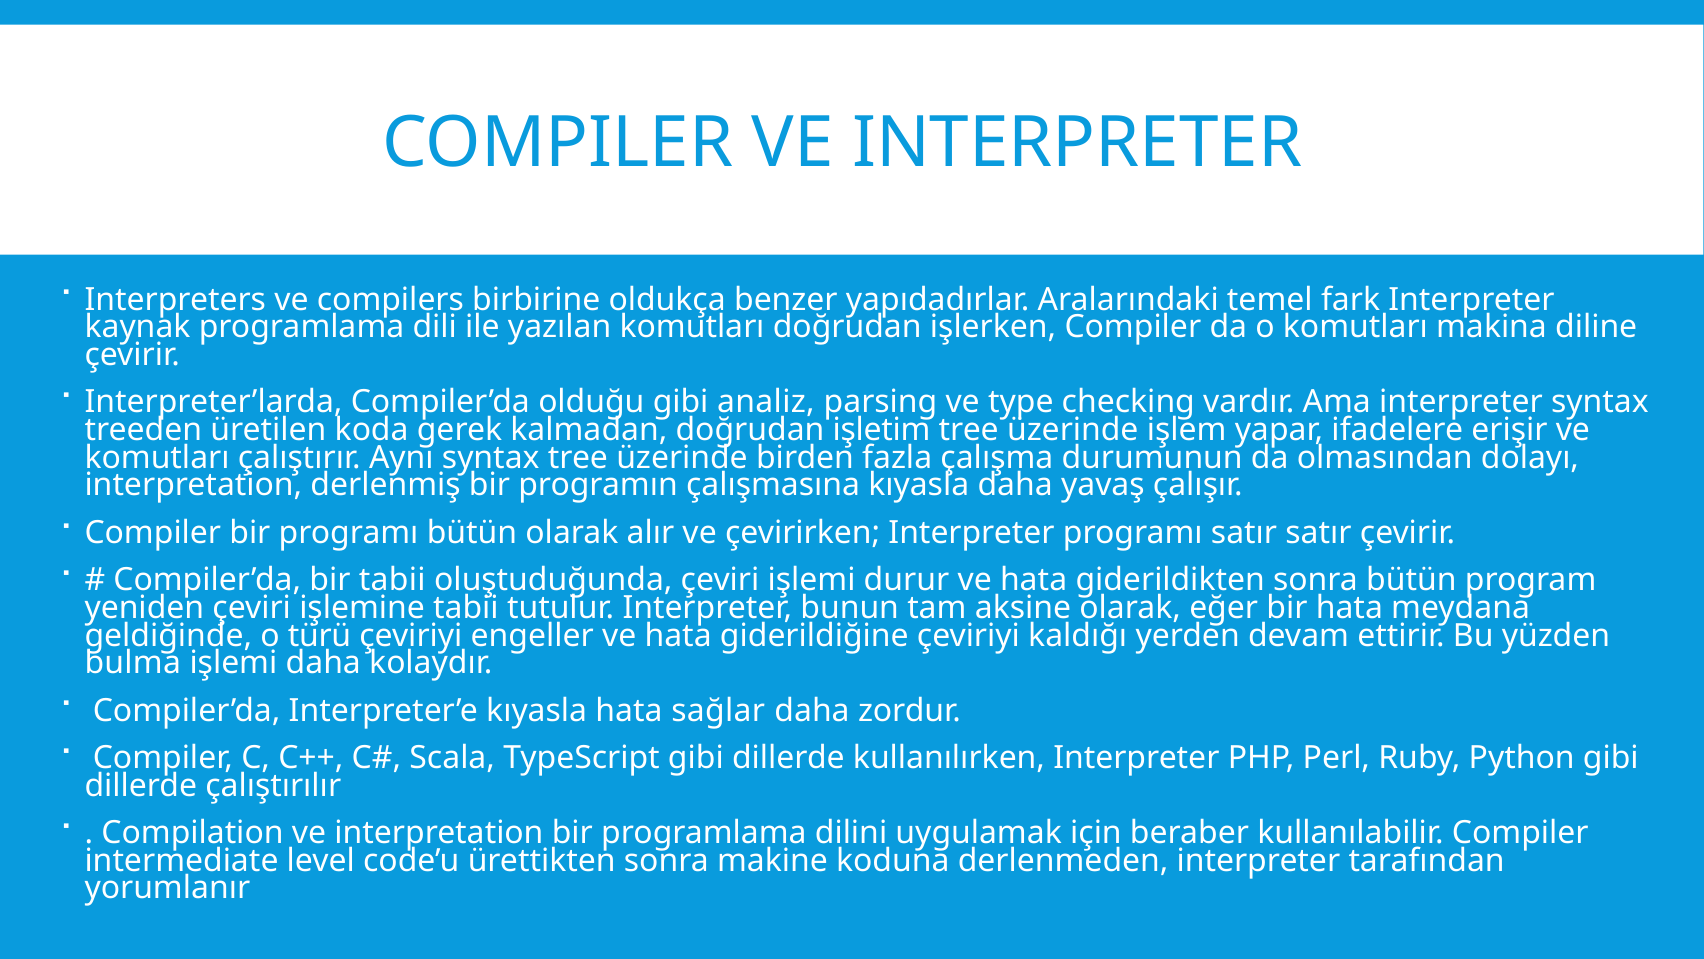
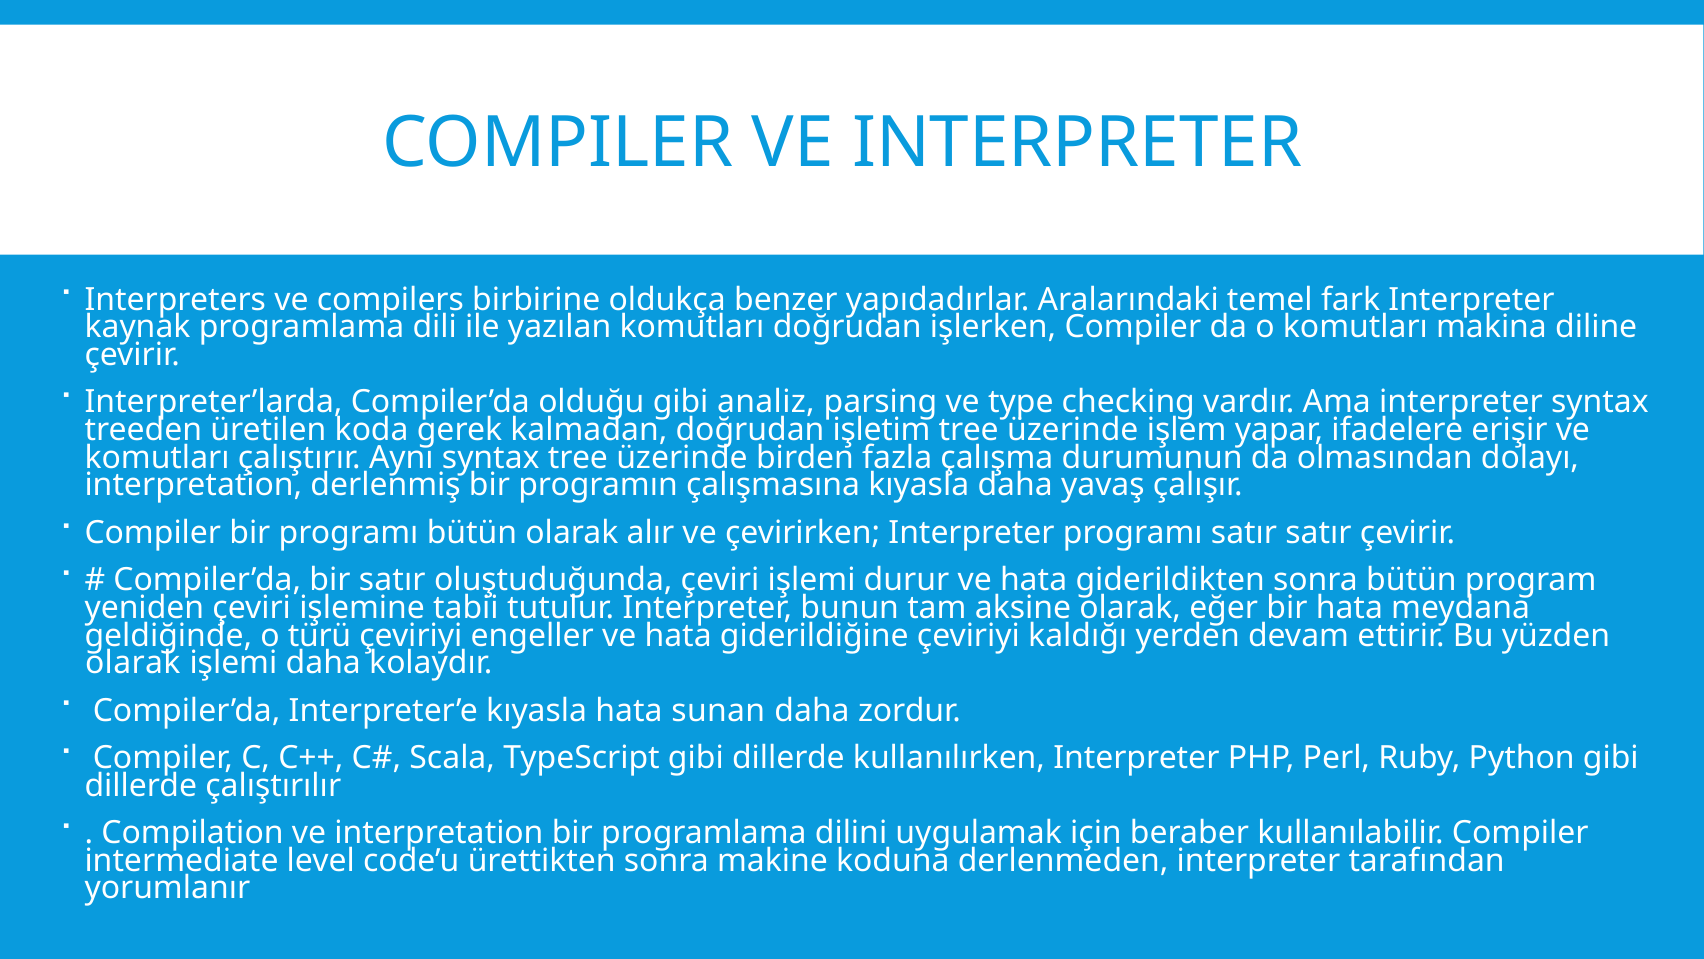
bir tabii: tabii -> satır
bulma at (133, 663): bulma -> olarak
sağlar: sağlar -> sunan
